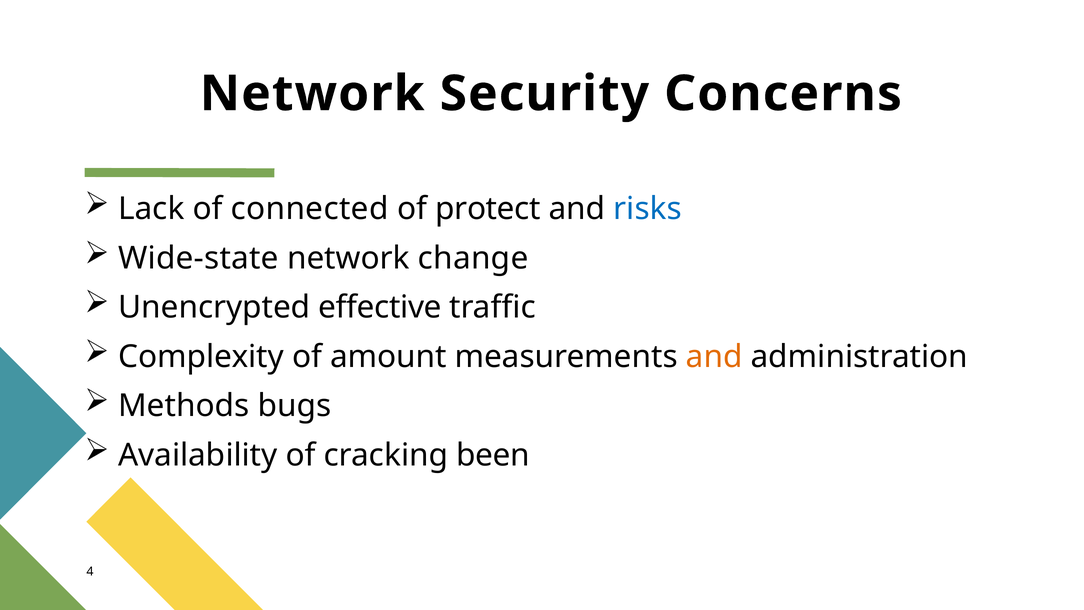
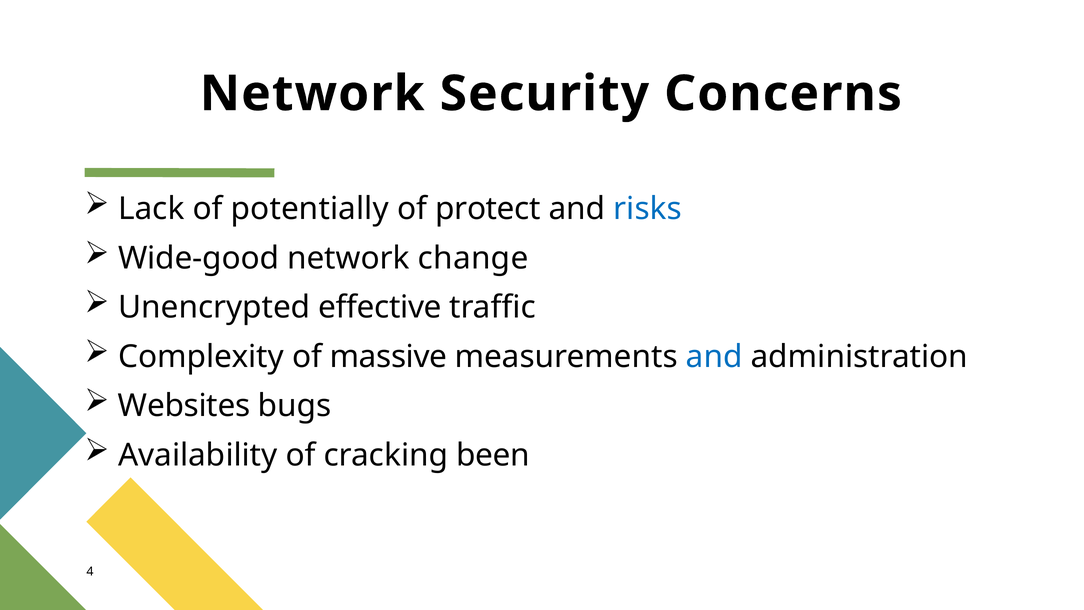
connected: connected -> potentially
Wide-state: Wide-state -> Wide-good
amount: amount -> massive
and at (714, 357) colour: orange -> blue
Methods: Methods -> Websites
